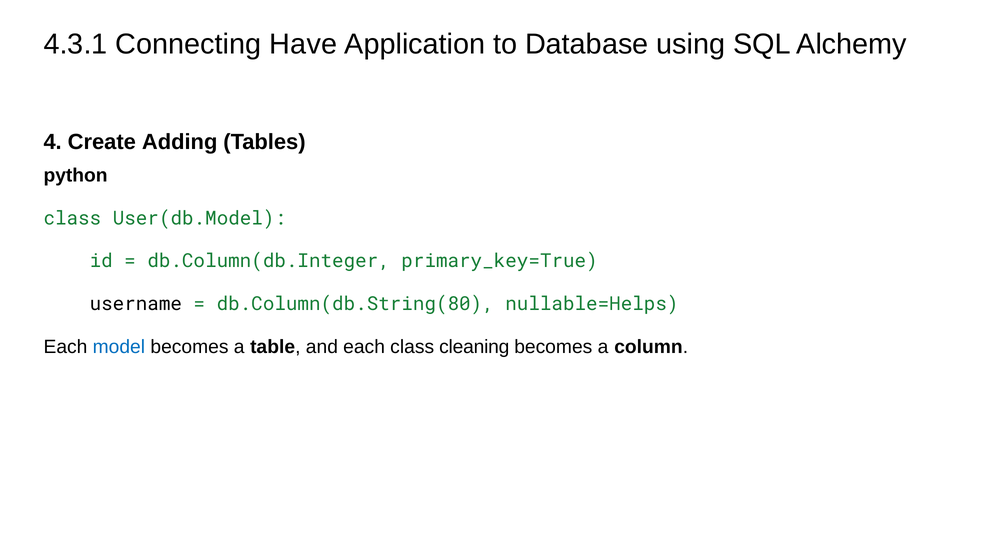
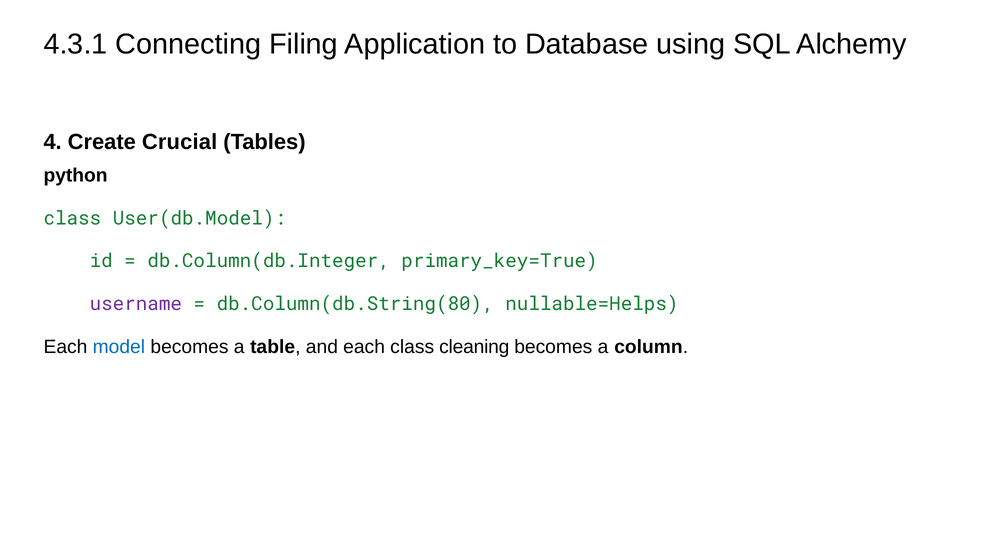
Have: Have -> Filing
Adding: Adding -> Crucial
username colour: black -> purple
